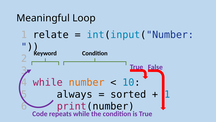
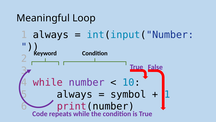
1 relate: relate -> always
number colour: orange -> purple
sorted: sorted -> symbol
